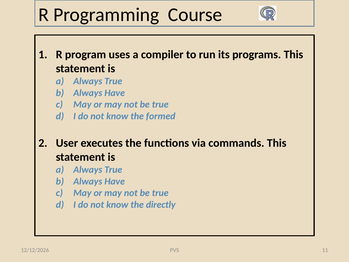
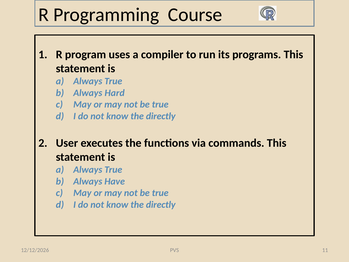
Have at (115, 93): Have -> Hard
formed at (161, 116): formed -> directly
